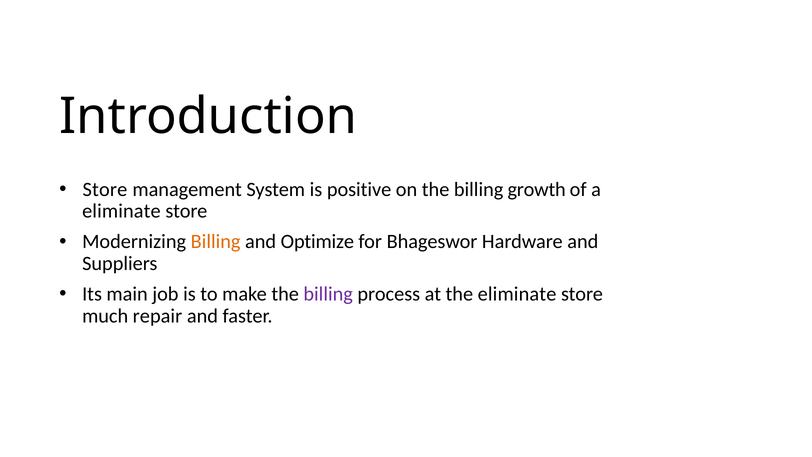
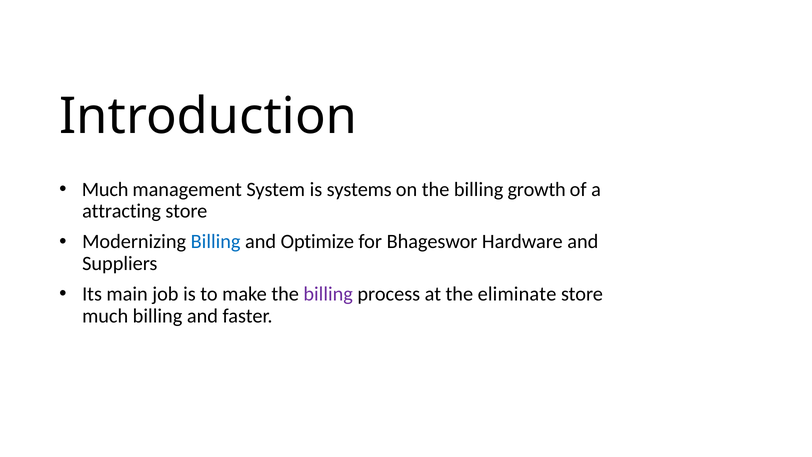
Store at (105, 189): Store -> Much
positive: positive -> systems
eliminate at (121, 211): eliminate -> attracting
Billing at (216, 242) colour: orange -> blue
much repair: repair -> billing
